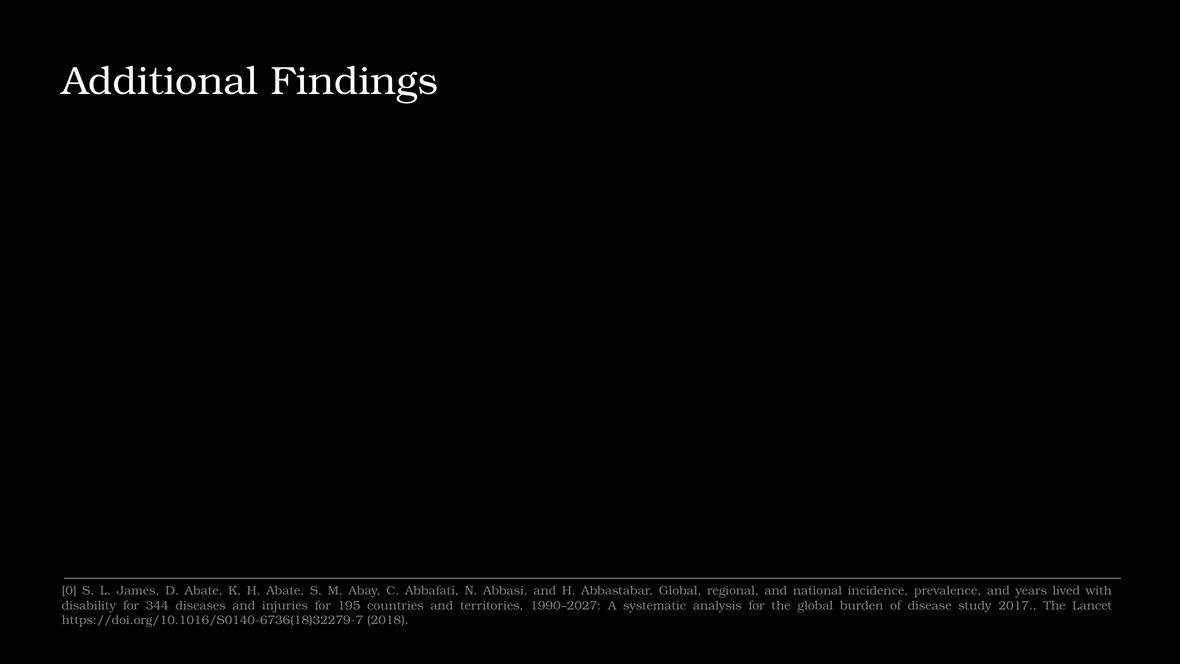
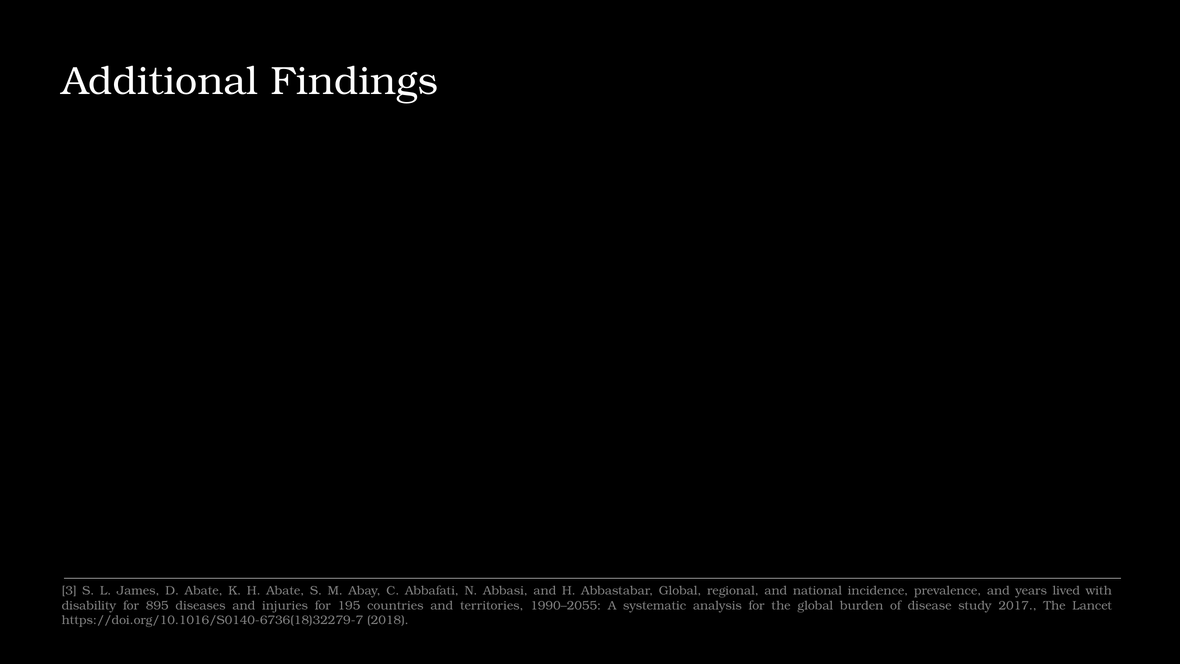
0: 0 -> 3
344: 344 -> 895
1990–2027: 1990–2027 -> 1990–2055
